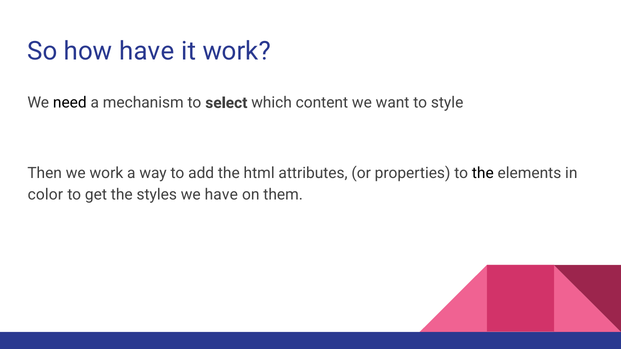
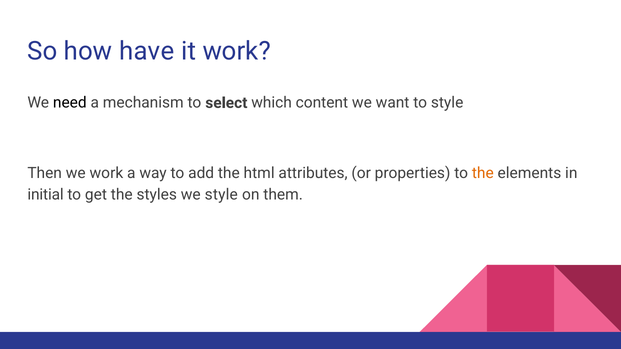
the at (483, 173) colour: black -> orange
color: color -> initial
we have: have -> style
